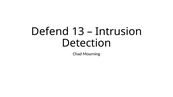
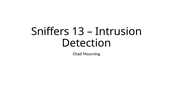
Defend: Defend -> Sniffers
